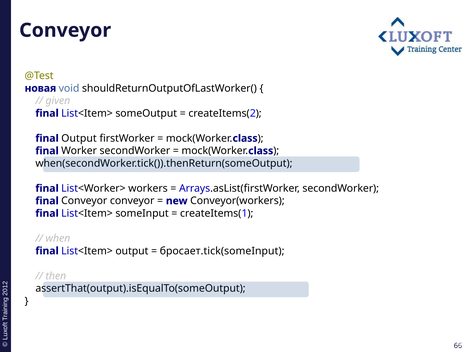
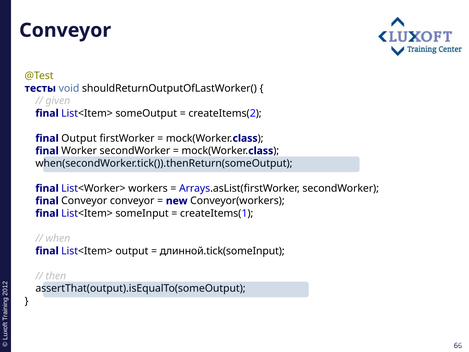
новая: новая -> тесты
бросает.tick(someInput: бросает.tick(someInput -> длинной.tick(someInput
